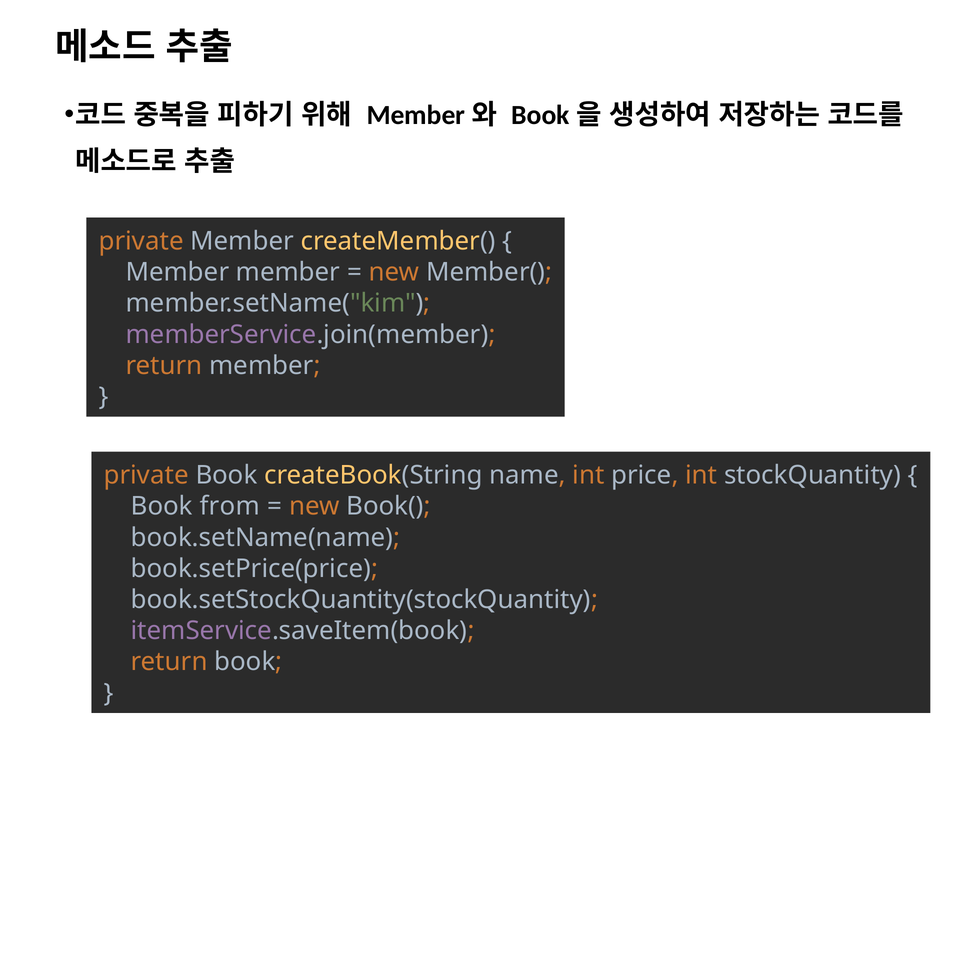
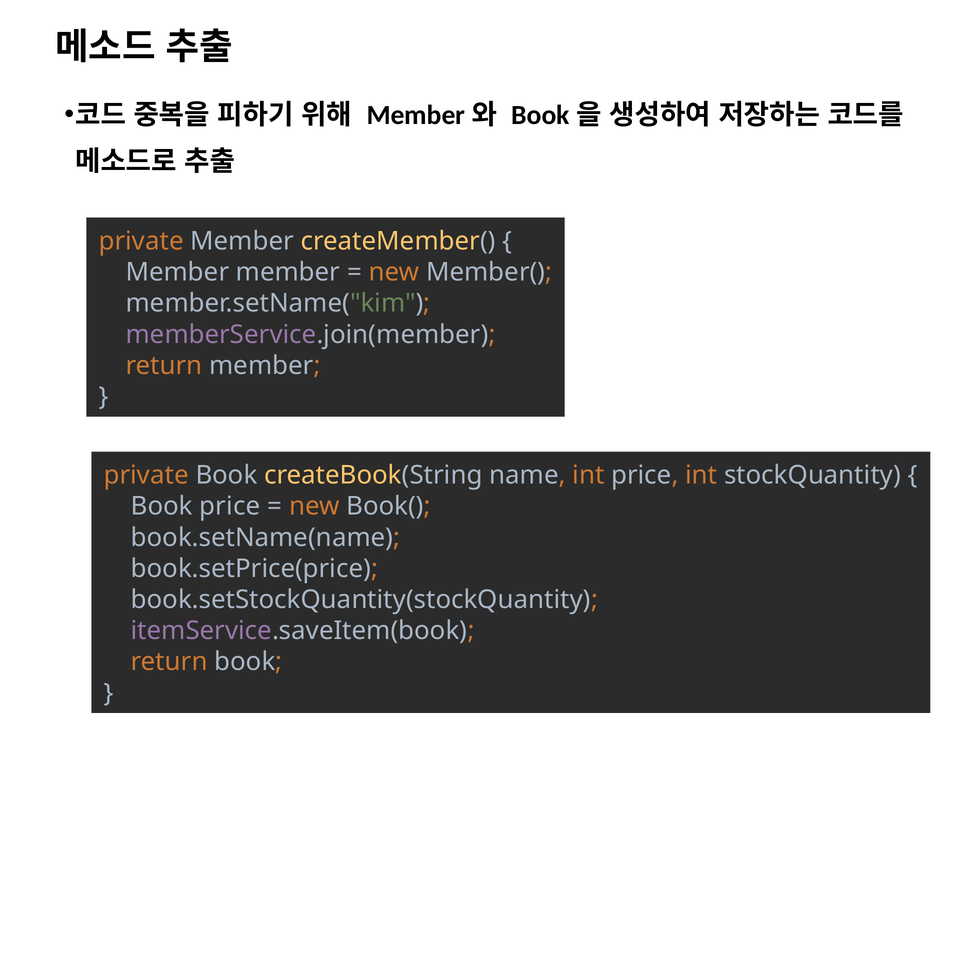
Book from: from -> price
